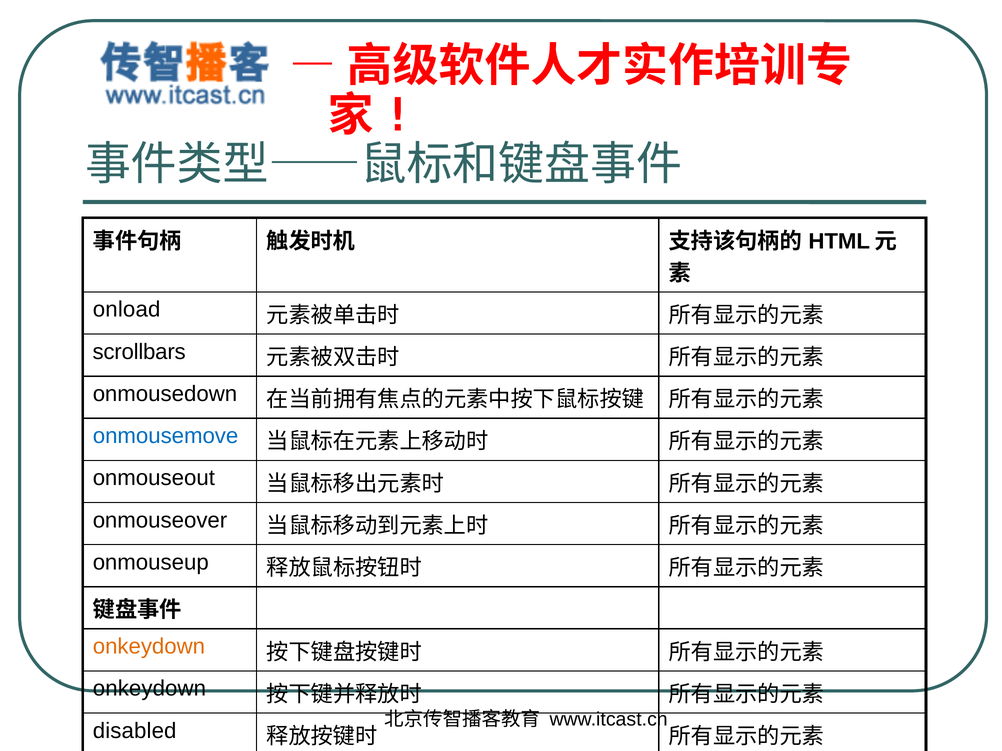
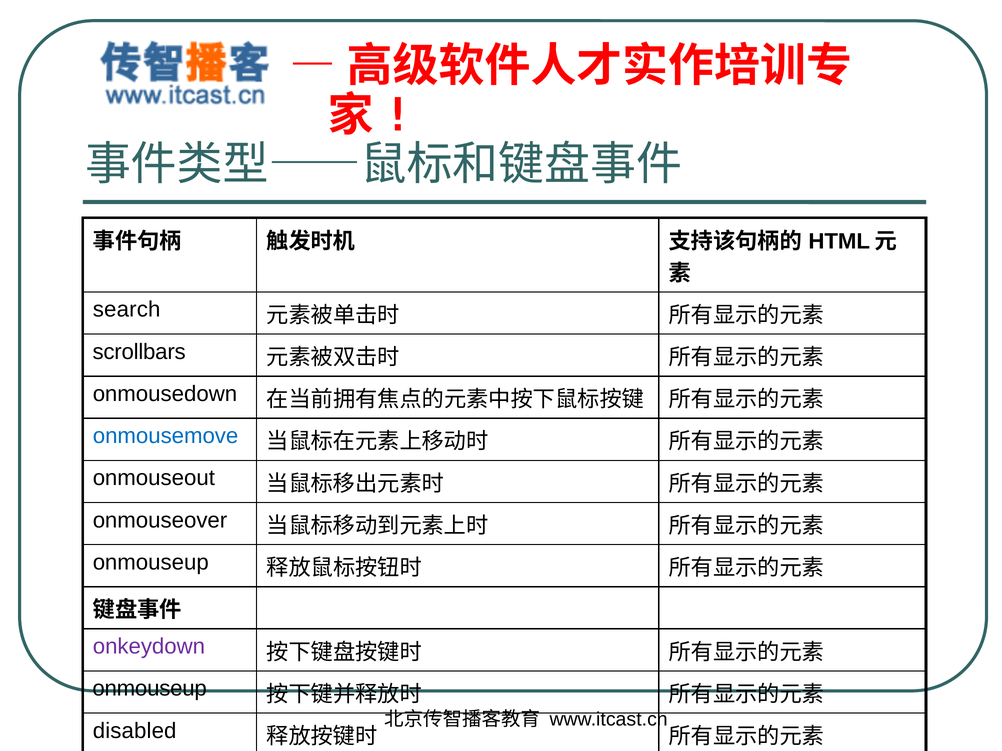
onload: onload -> search
onkeydown at (149, 647) colour: orange -> purple
onkeydown at (149, 689): onkeydown -> onmouseup
